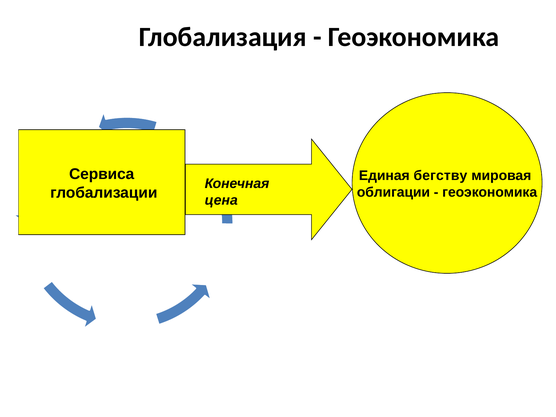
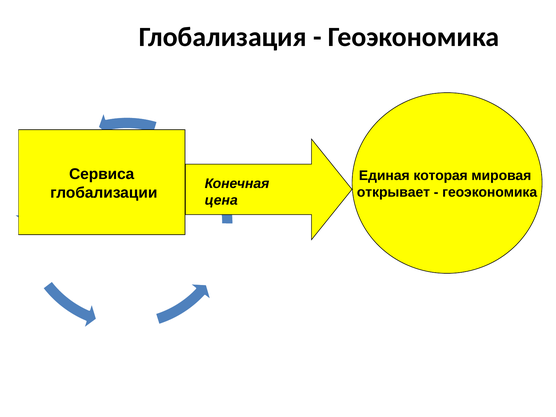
бегству: бегству -> которая
облигации: облигации -> открывает
